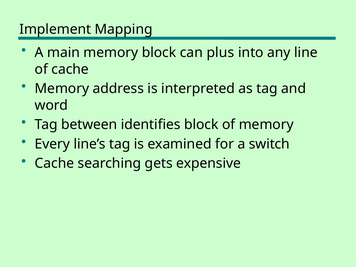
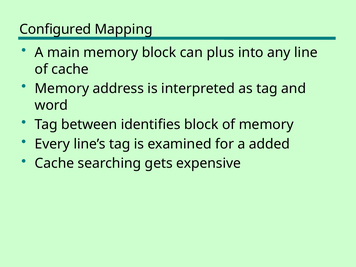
Implement: Implement -> Configured
switch: switch -> added
